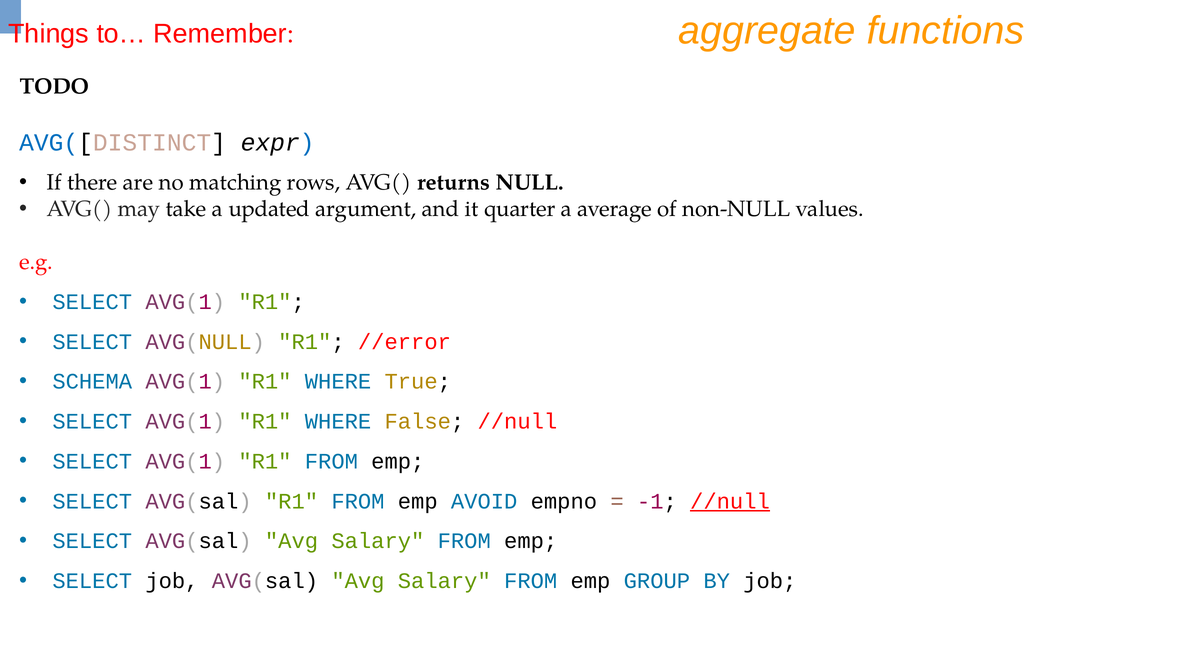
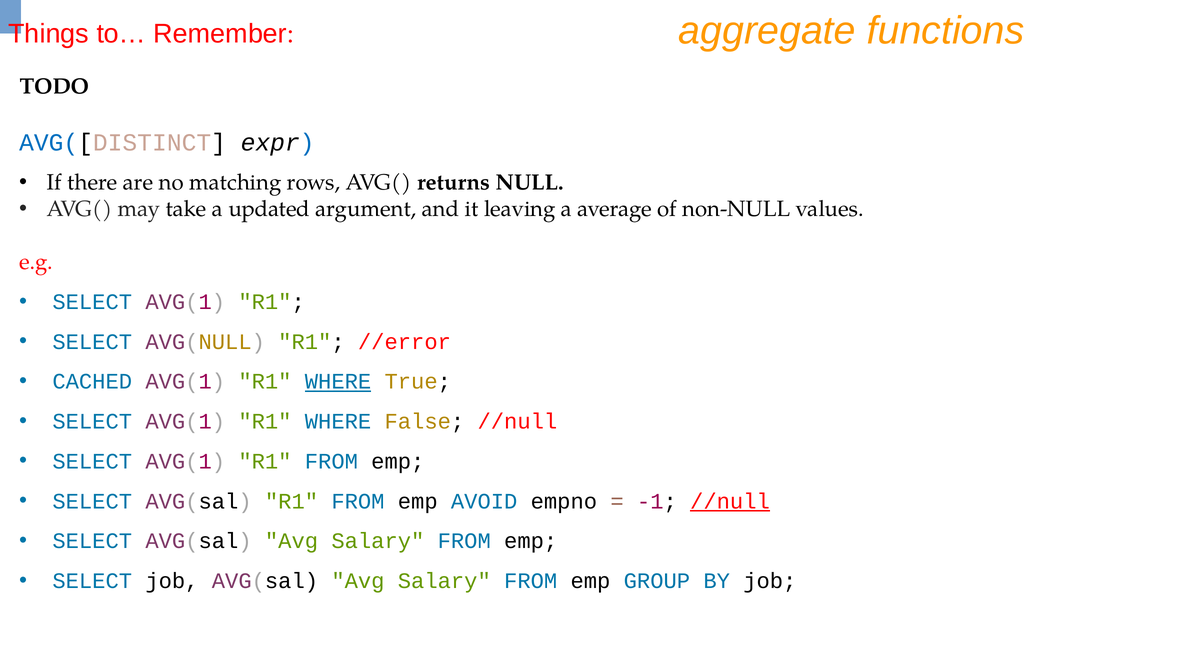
quarter: quarter -> leaving
SCHEMA: SCHEMA -> CACHED
WHERE at (338, 382) underline: none -> present
